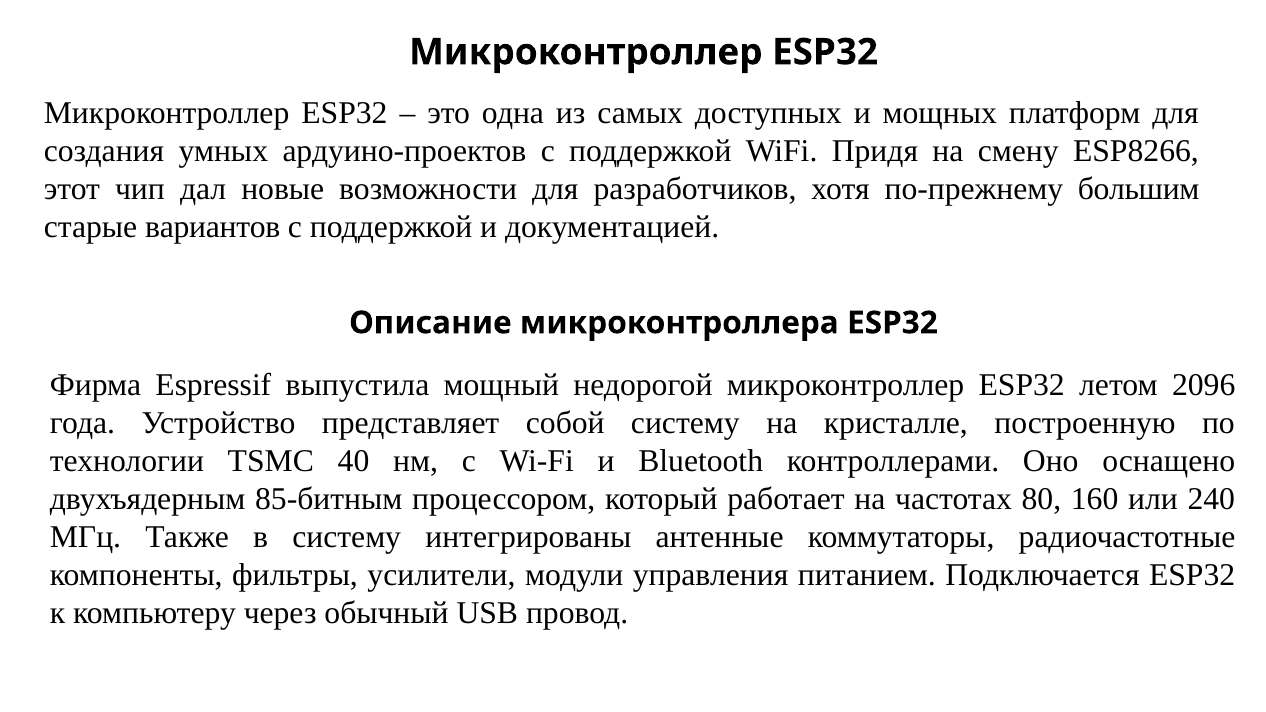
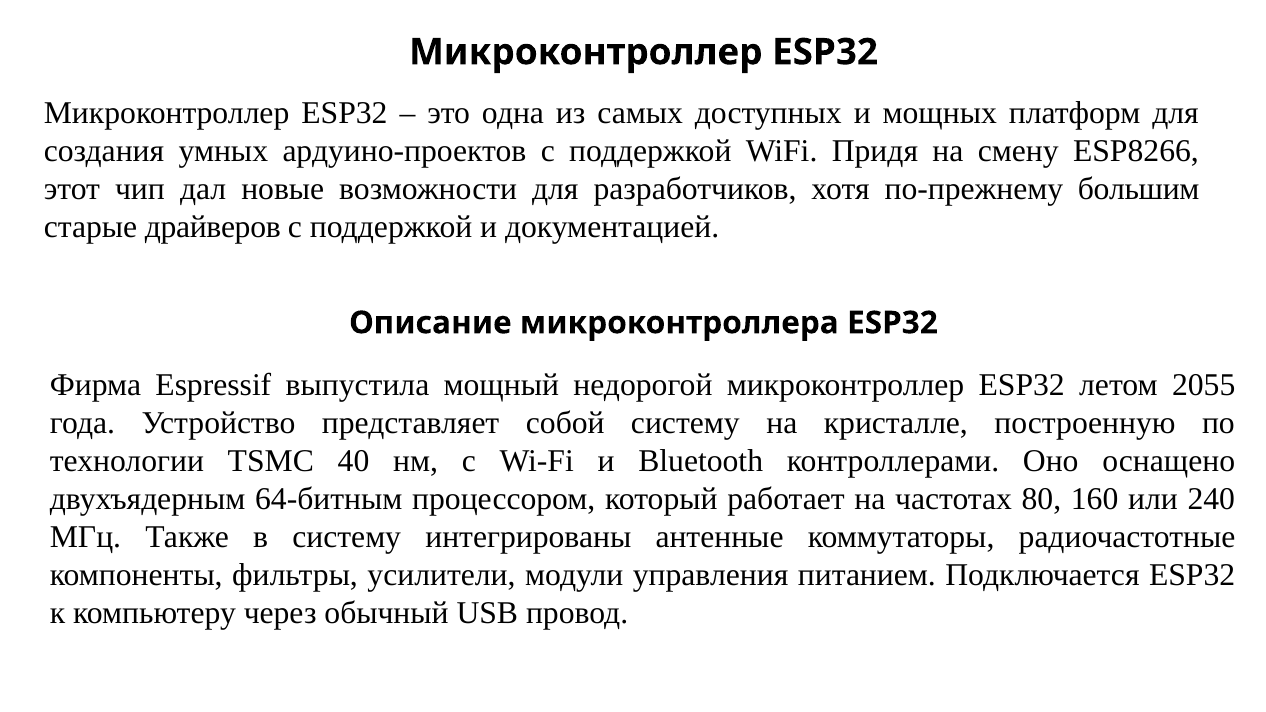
вариантов: вариантов -> драйверов
2096: 2096 -> 2055
85-битным: 85-битным -> 64-битным
